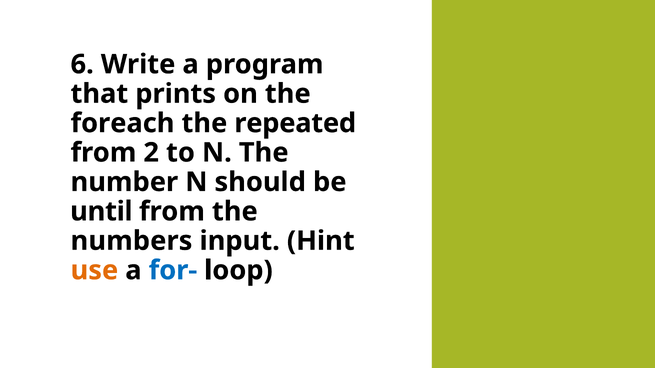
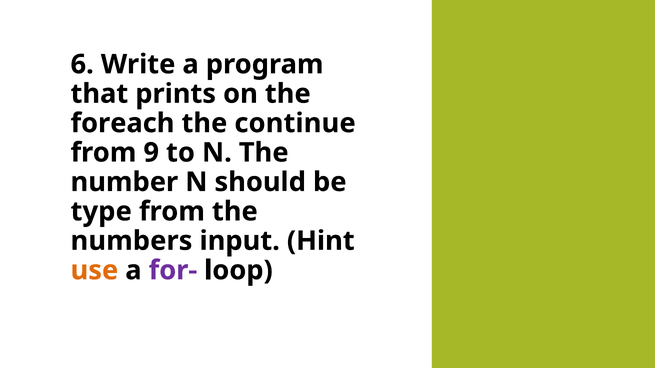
repeated: repeated -> continue
2: 2 -> 9
until: until -> type
for- colour: blue -> purple
